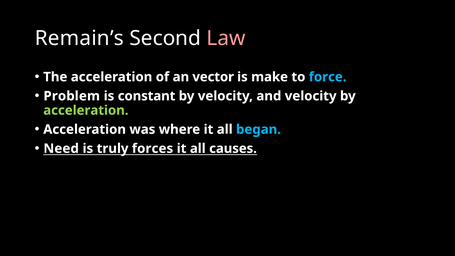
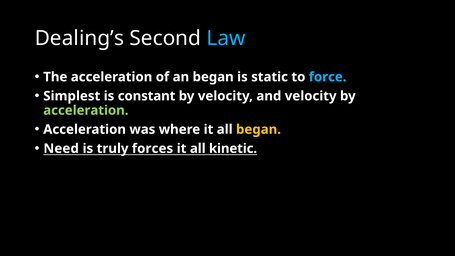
Remain’s: Remain’s -> Dealing’s
Law colour: pink -> light blue
an vector: vector -> began
make: make -> static
Problem: Problem -> Simplest
began at (258, 129) colour: light blue -> yellow
causes: causes -> kinetic
